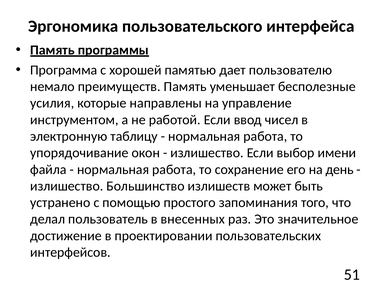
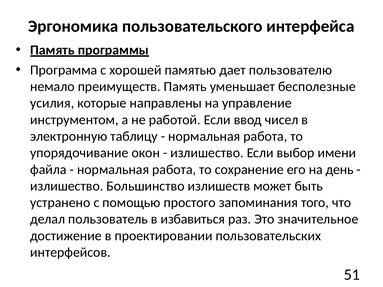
внесенных: внесенных -> избавиться
